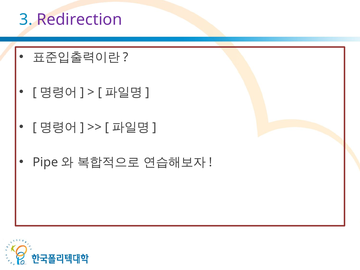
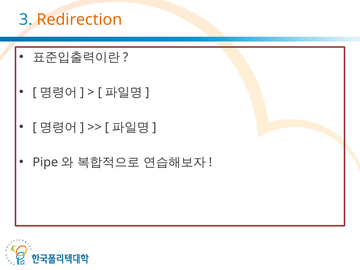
Redirection colour: purple -> orange
